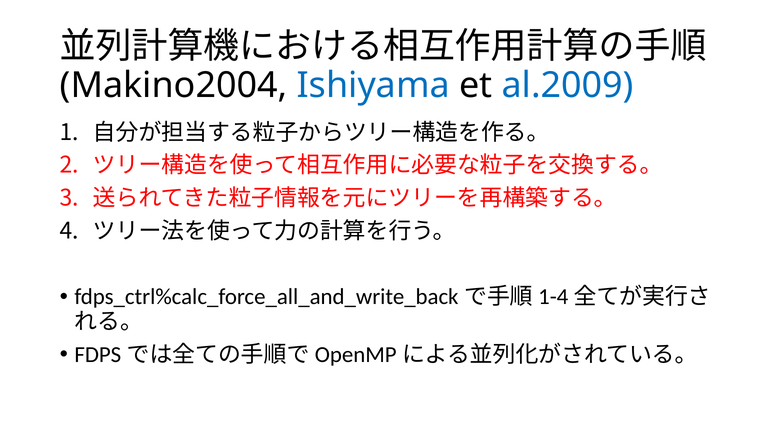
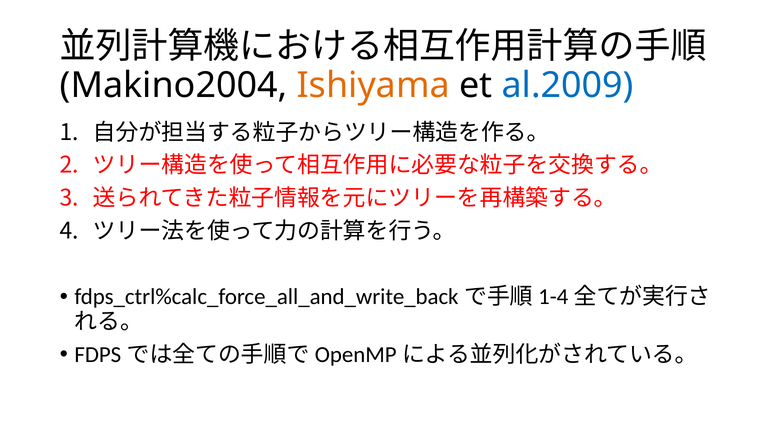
Ishiyama colour: blue -> orange
